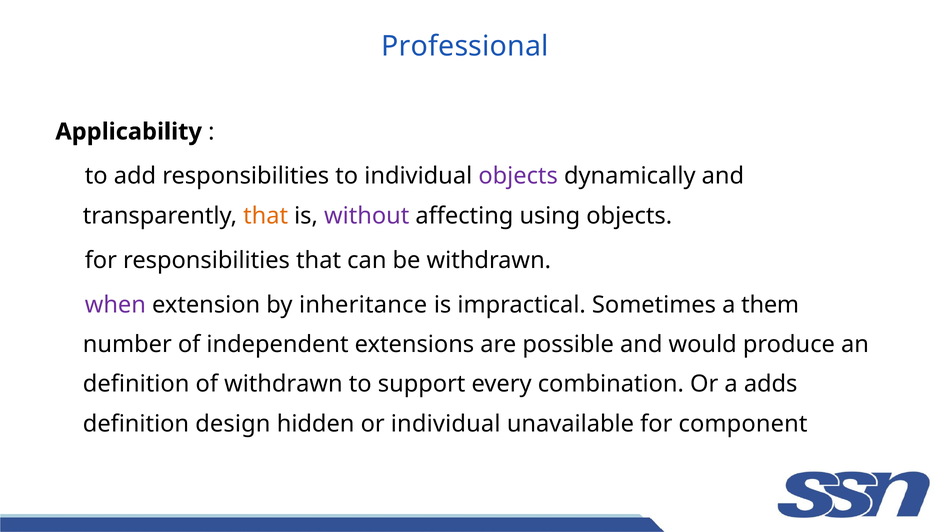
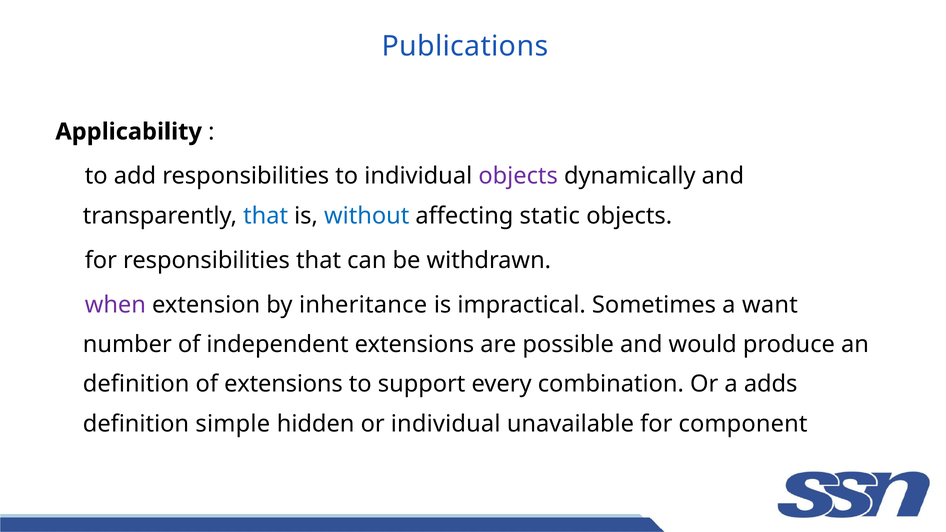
Professional: Professional -> Publications
that at (266, 216) colour: orange -> blue
without colour: purple -> blue
using: using -> static
them: them -> want
of withdrawn: withdrawn -> extensions
design: design -> simple
